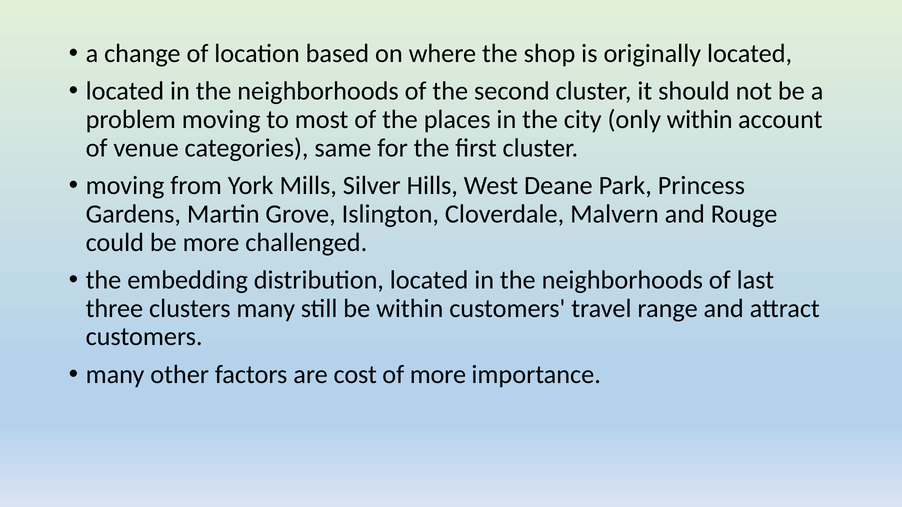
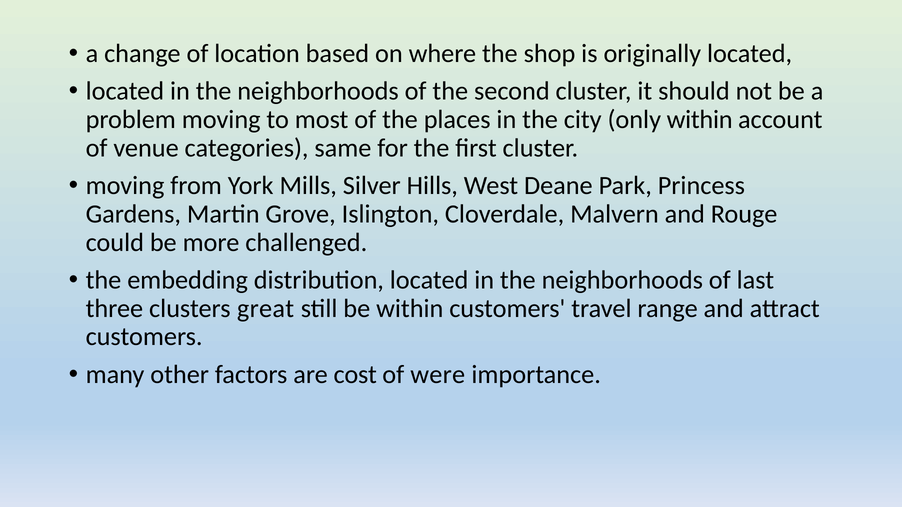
clusters many: many -> great
of more: more -> were
